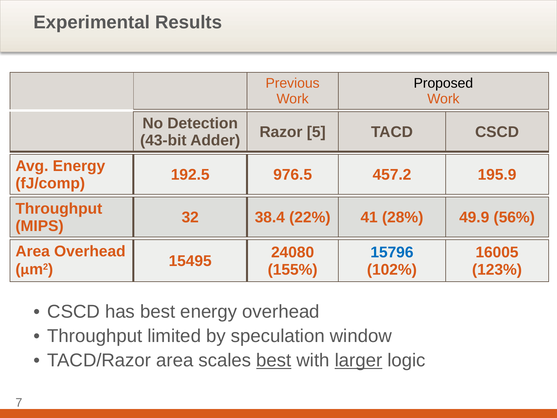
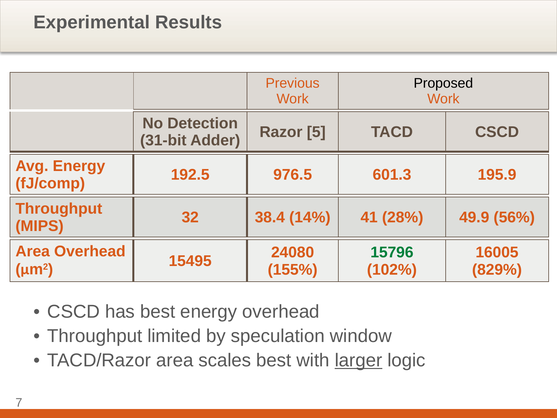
43-bit: 43-bit -> 31-bit
457.2: 457.2 -> 601.3
22%: 22% -> 14%
15796 colour: blue -> green
123%: 123% -> 829%
best at (274, 360) underline: present -> none
